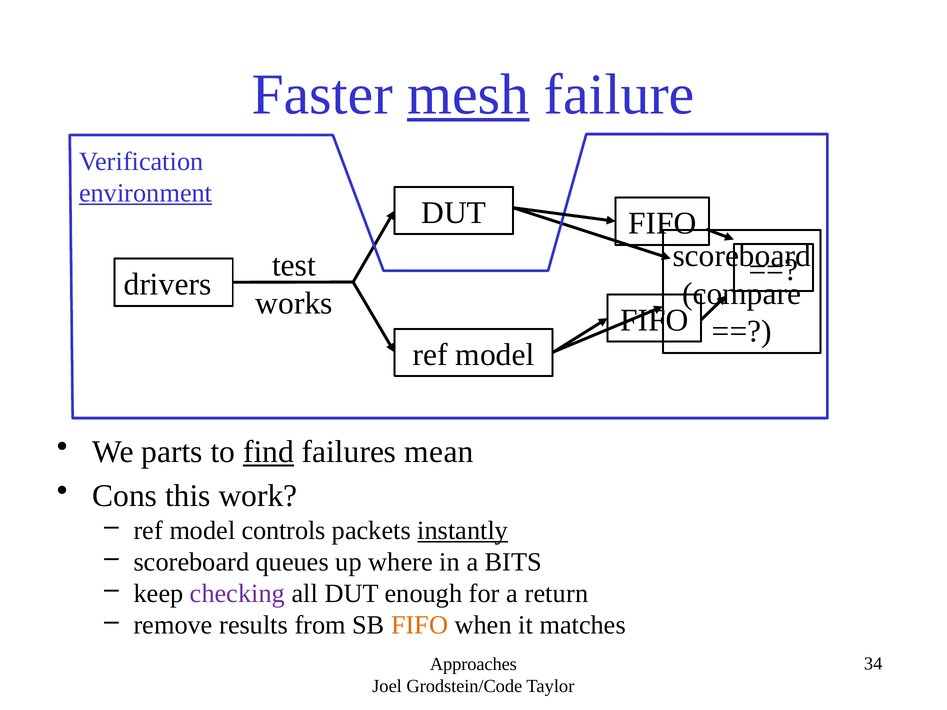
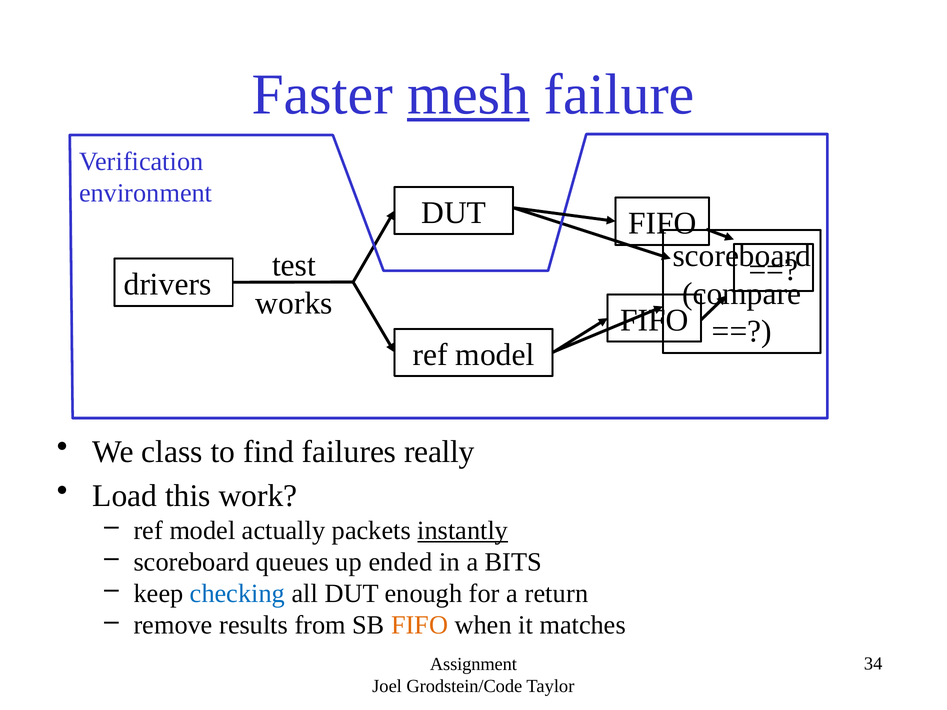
environment underline: present -> none
parts: parts -> class
find underline: present -> none
mean: mean -> really
Cons: Cons -> Load
controls: controls -> actually
where: where -> ended
checking colour: purple -> blue
Approaches: Approaches -> Assignment
